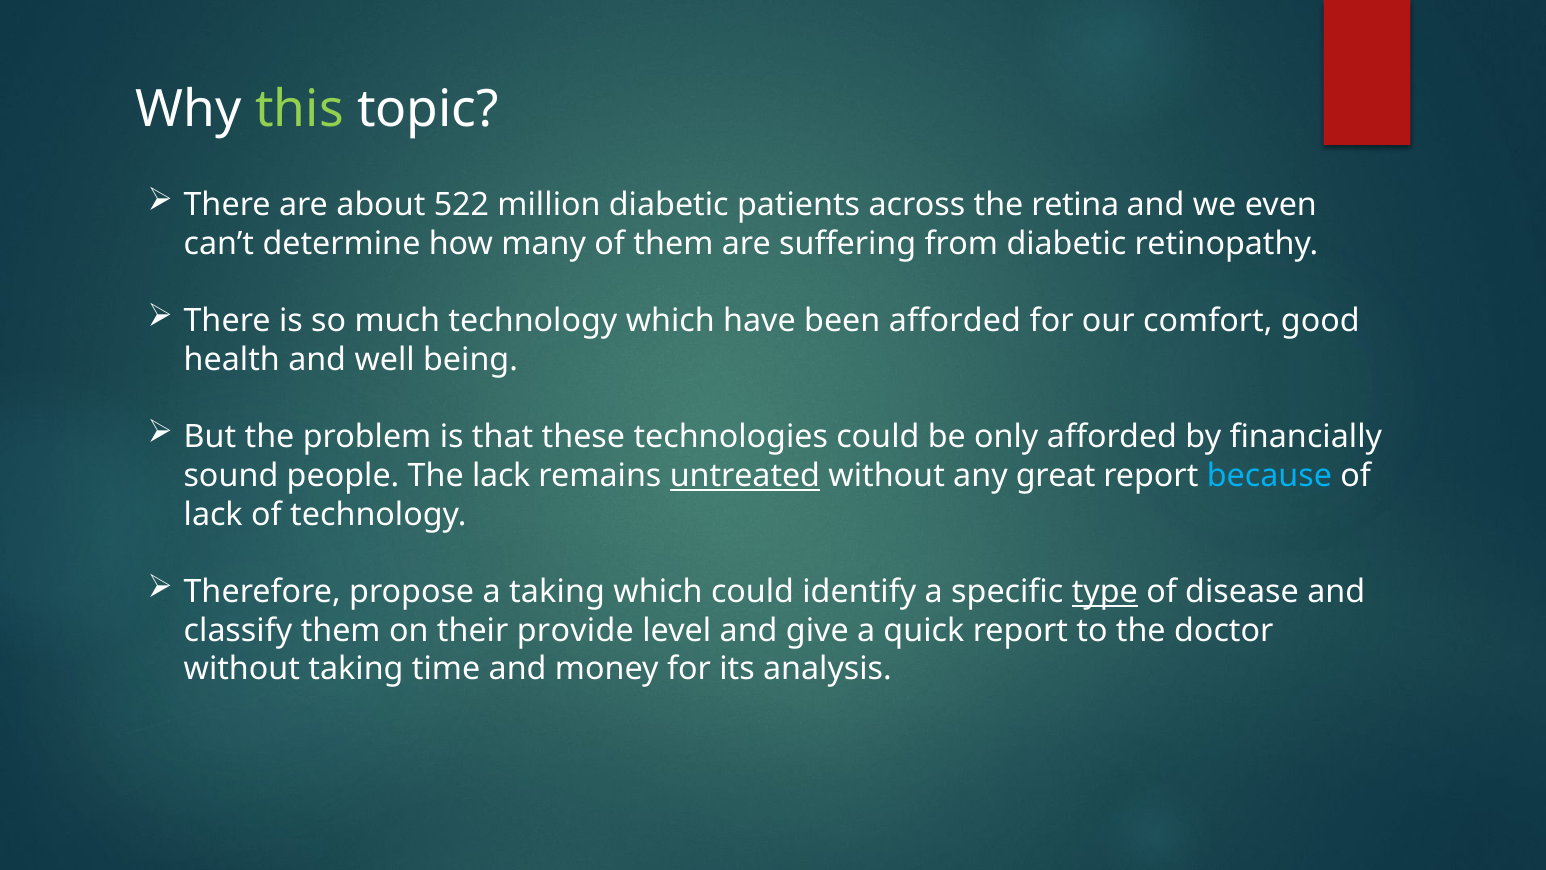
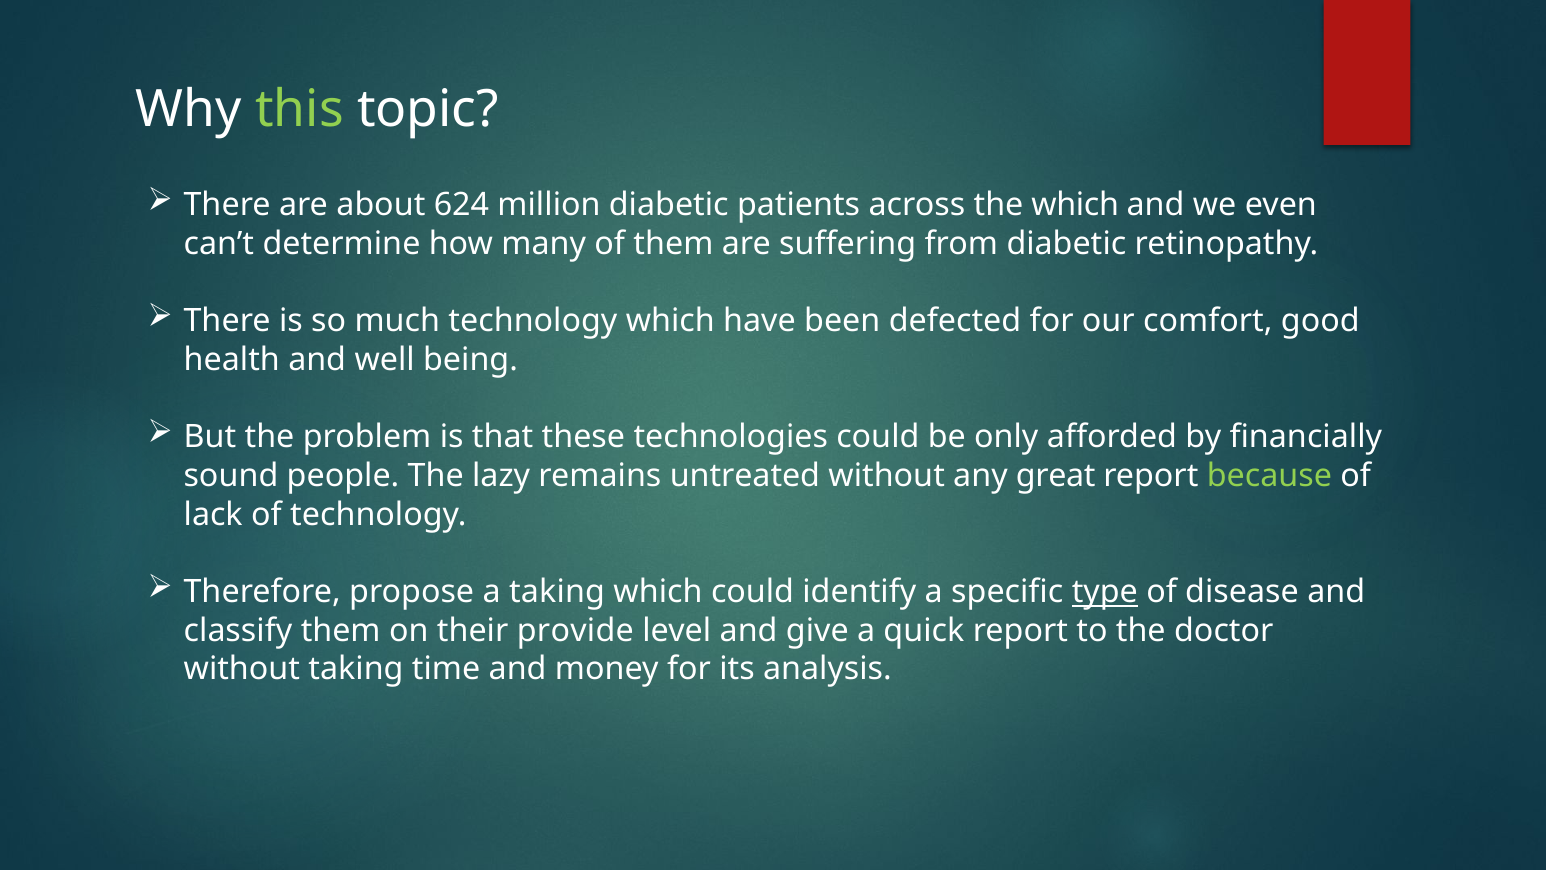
522: 522 -> 624
the retina: retina -> which
been afforded: afforded -> defected
The lack: lack -> lazy
untreated underline: present -> none
because colour: light blue -> light green
